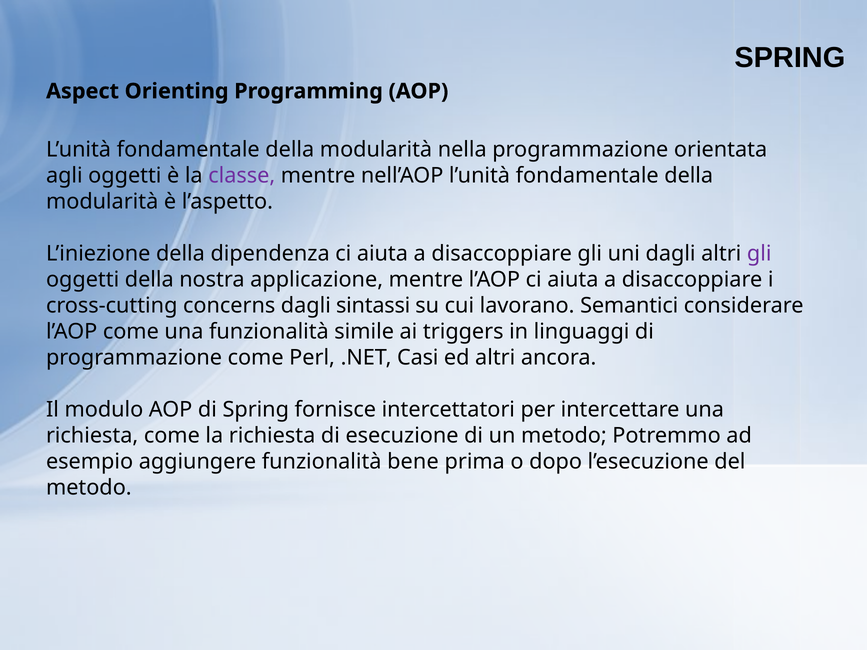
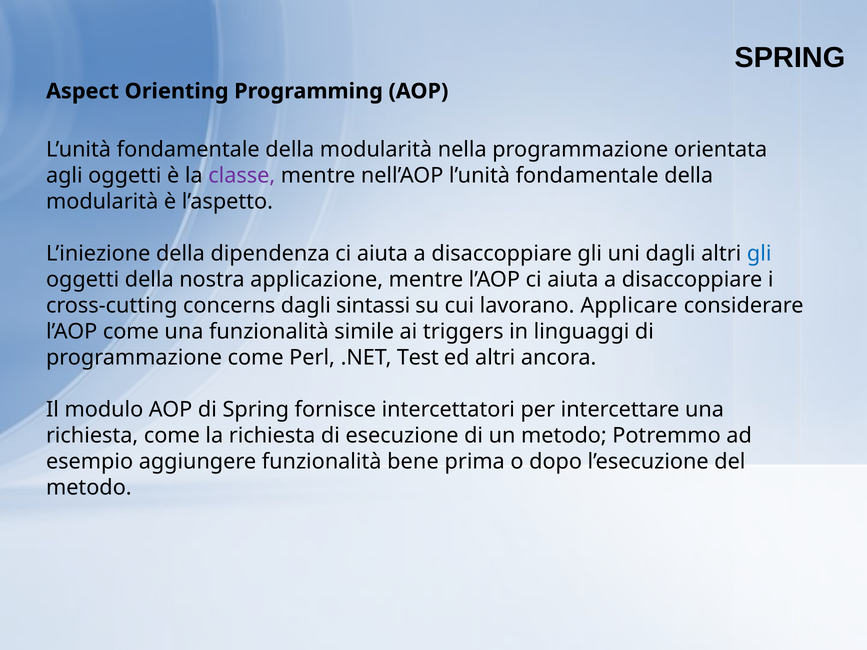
gli at (759, 254) colour: purple -> blue
Semantici: Semantici -> Applicare
Casi: Casi -> Test
